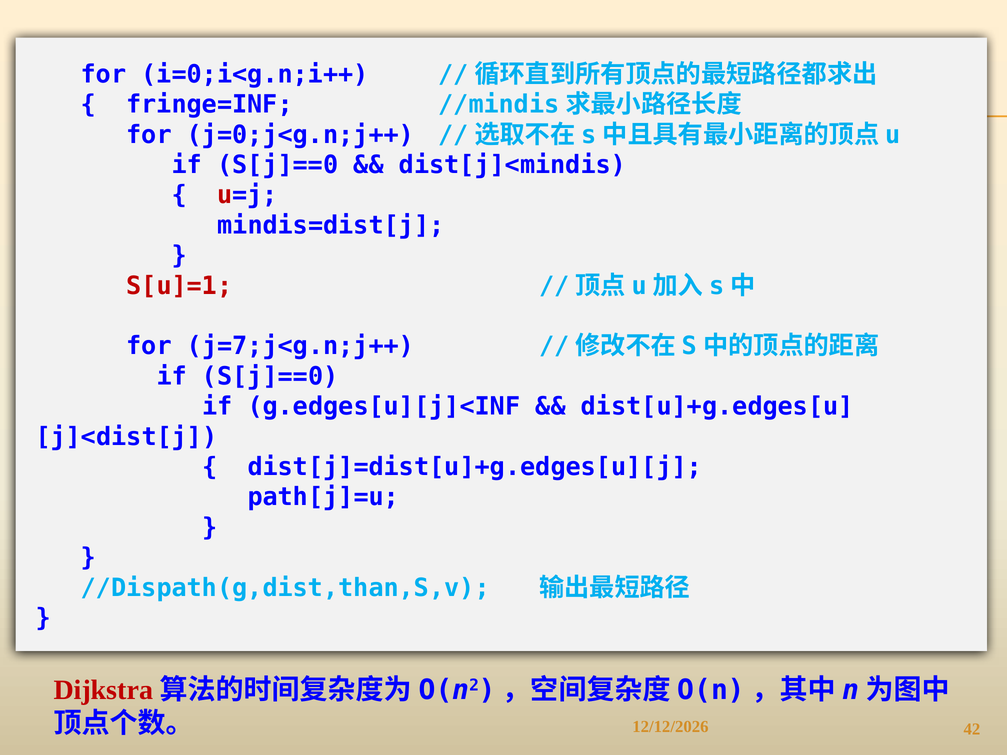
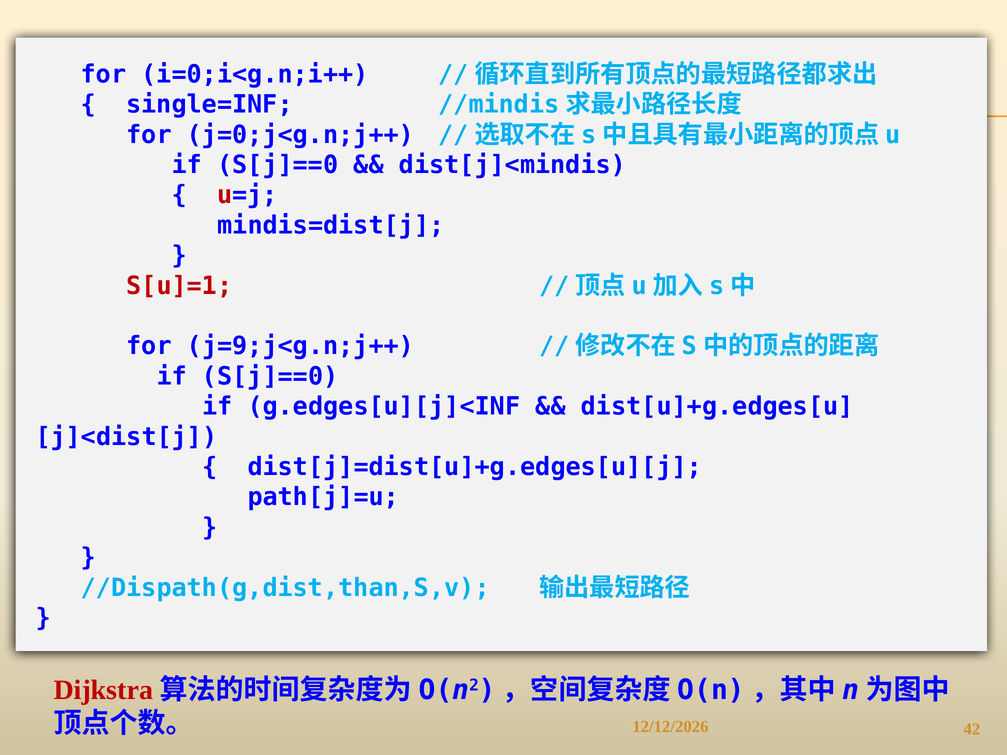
fringe=INF: fringe=INF -> single=INF
j=7;j<g.n;j++: j=7;j<g.n;j++ -> j=9;j<g.n;j++
